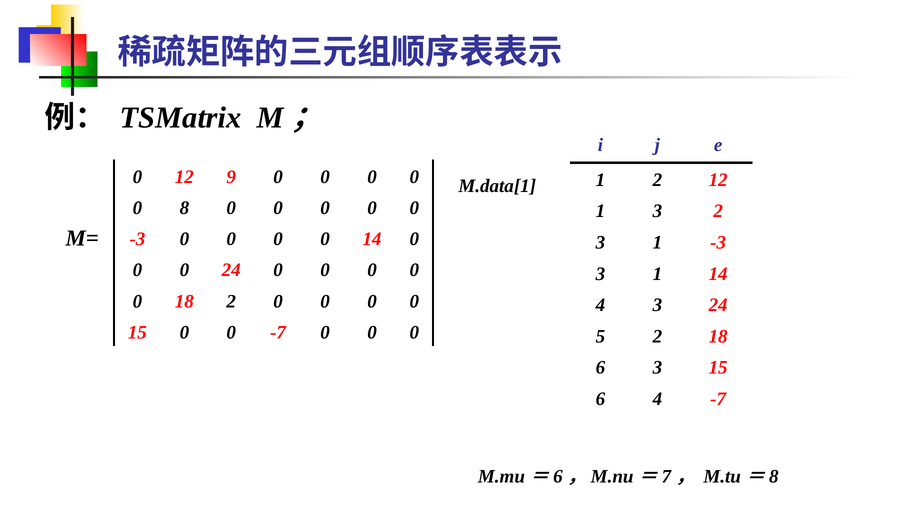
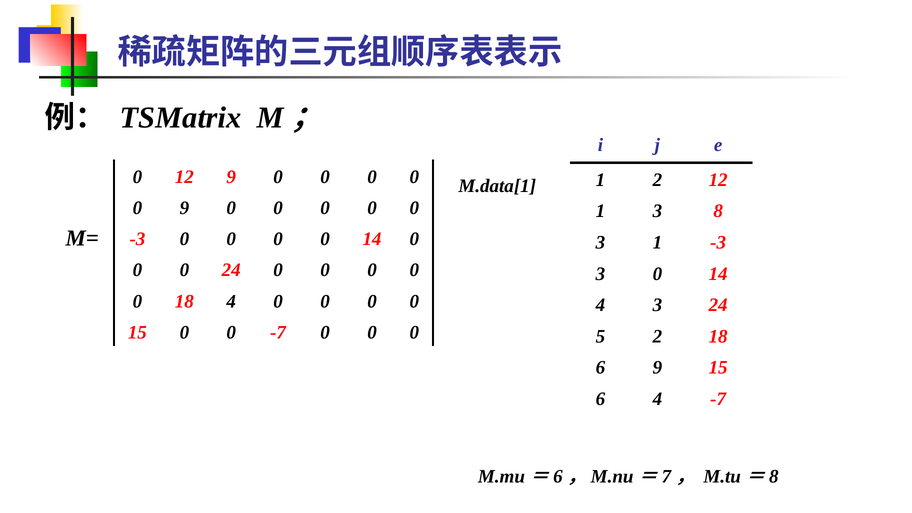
0 8: 8 -> 9
3 2: 2 -> 8
1 at (657, 274): 1 -> 0
18 2: 2 -> 4
6 3: 3 -> 9
